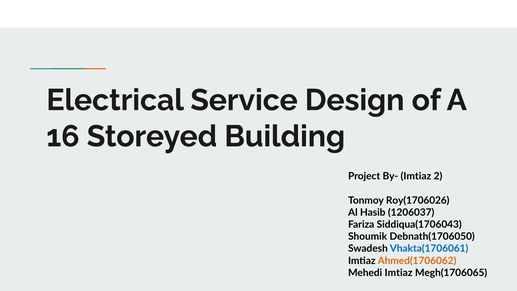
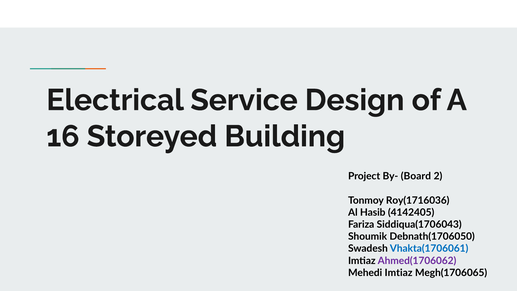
By- Imtiaz: Imtiaz -> Board
Roy(1706026: Roy(1706026 -> Roy(1716036
1206037: 1206037 -> 4142405
Ahmed(1706062 colour: orange -> purple
